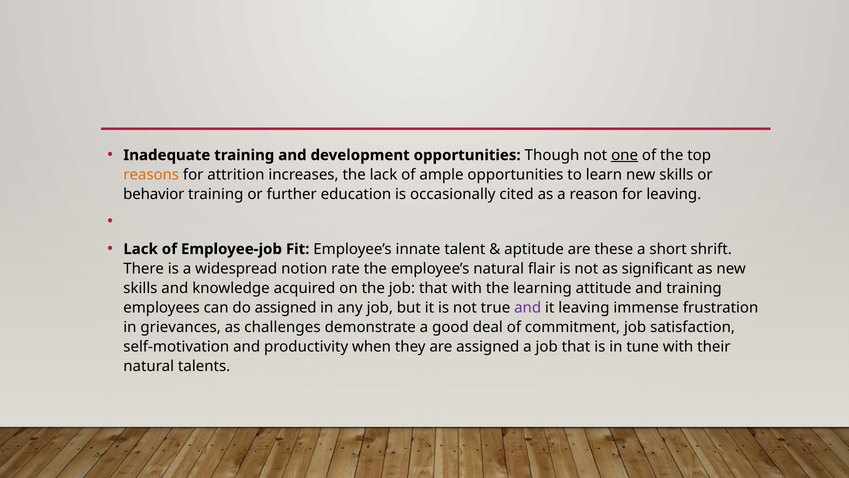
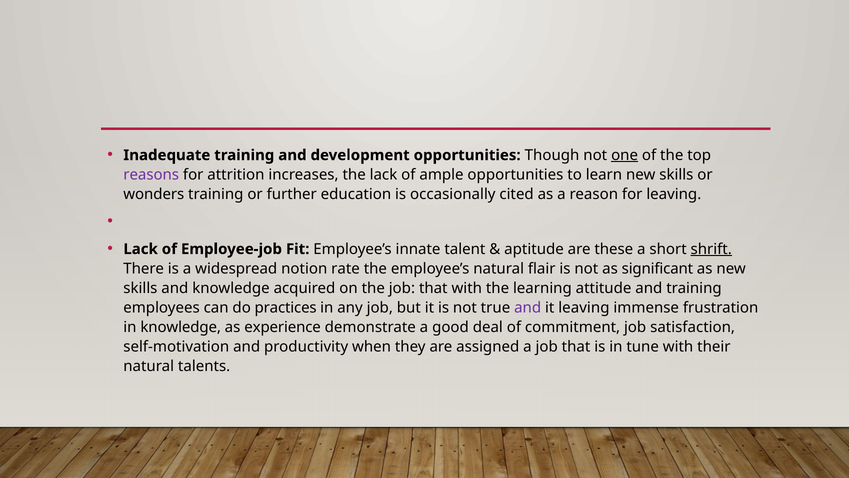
reasons colour: orange -> purple
behavior: behavior -> wonders
shrift underline: none -> present
do assigned: assigned -> practices
in grievances: grievances -> knowledge
challenges: challenges -> experience
